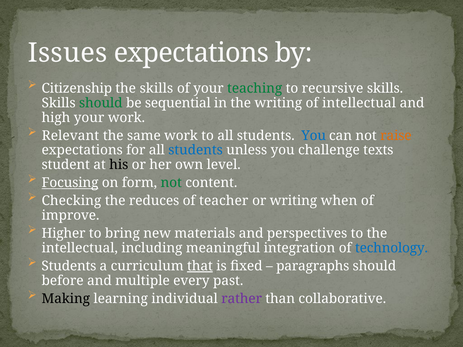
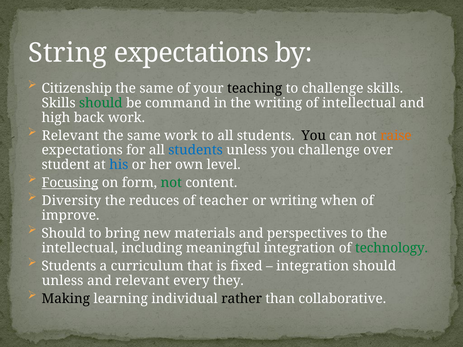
Issues: Issues -> String
skills at (156, 88): skills -> same
teaching colour: green -> black
to recursive: recursive -> challenge
sequential: sequential -> command
high your: your -> back
You at (314, 136) colour: blue -> black
texts: texts -> over
his colour: black -> blue
Checking: Checking -> Diversity
Higher at (64, 234): Higher -> Should
technology colour: blue -> green
that underline: present -> none
paragraphs at (313, 266): paragraphs -> integration
before at (63, 281): before -> unless
and multiple: multiple -> relevant
past: past -> they
rather colour: purple -> black
